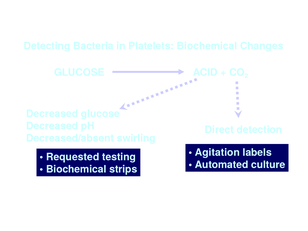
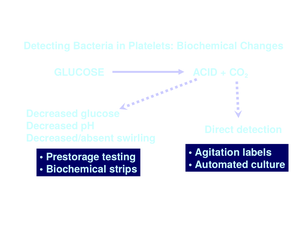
Requested: Requested -> Prestorage
